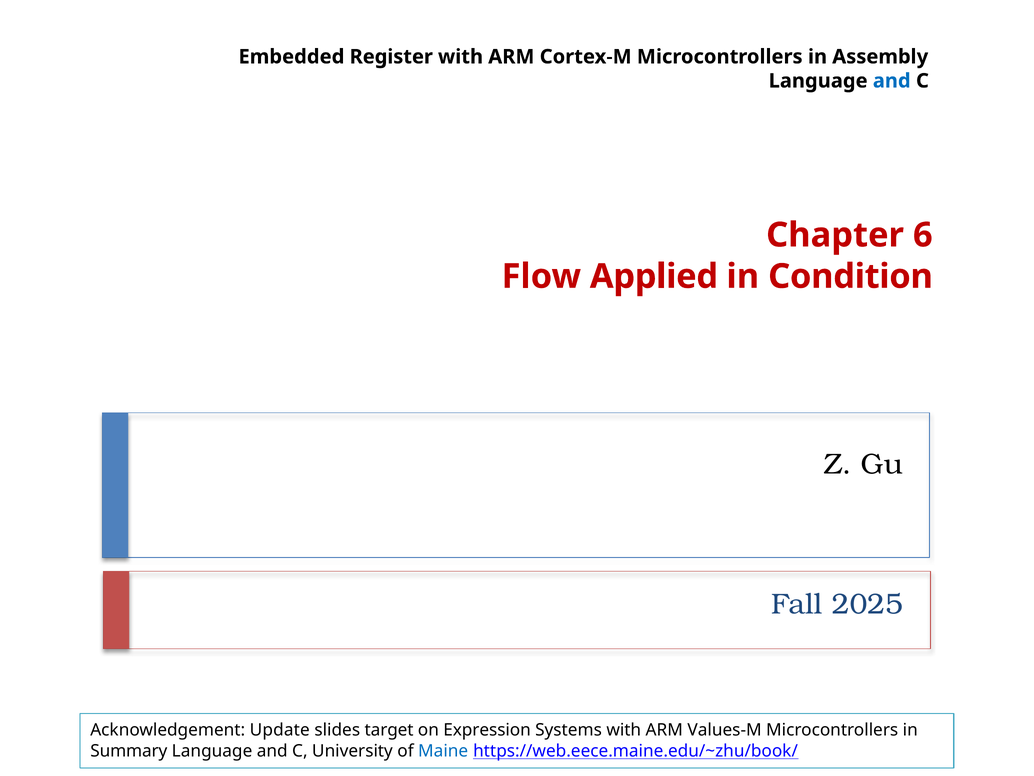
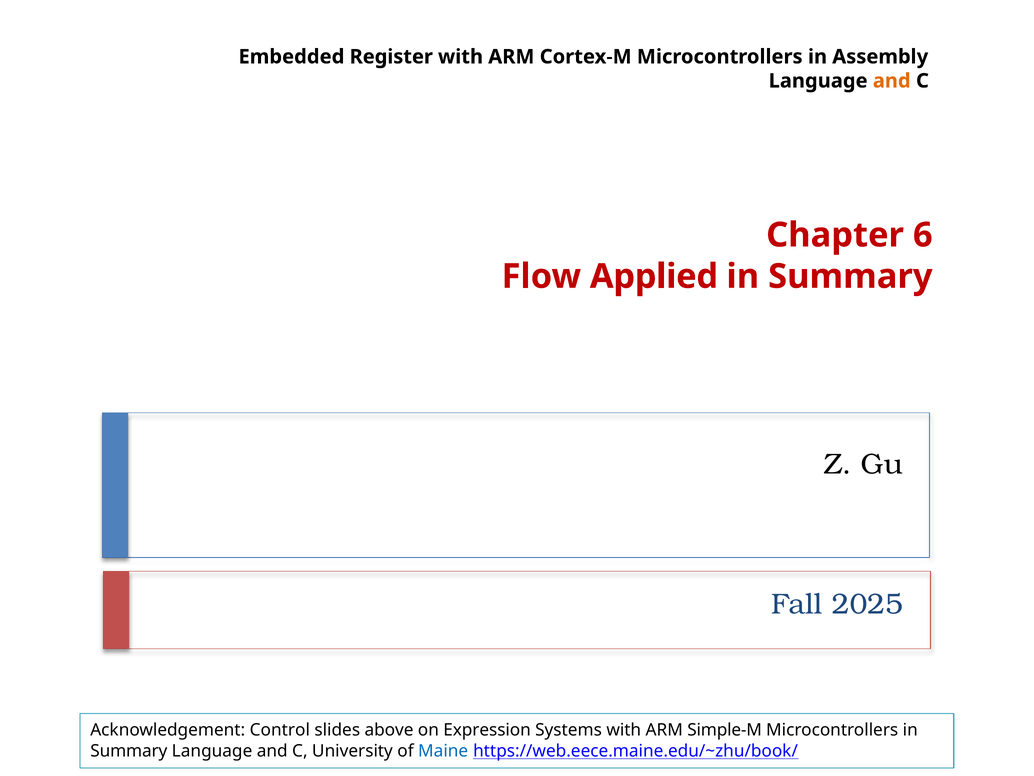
and at (892, 81) colour: blue -> orange
Condition at (851, 276): Condition -> Summary
Update: Update -> Control
target: target -> above
Values-M: Values-M -> Simple-M
